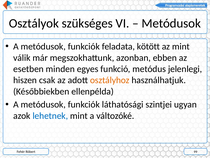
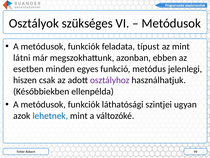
kötött: kötött -> típust
válik: válik -> látni
osztályhoz colour: orange -> purple
